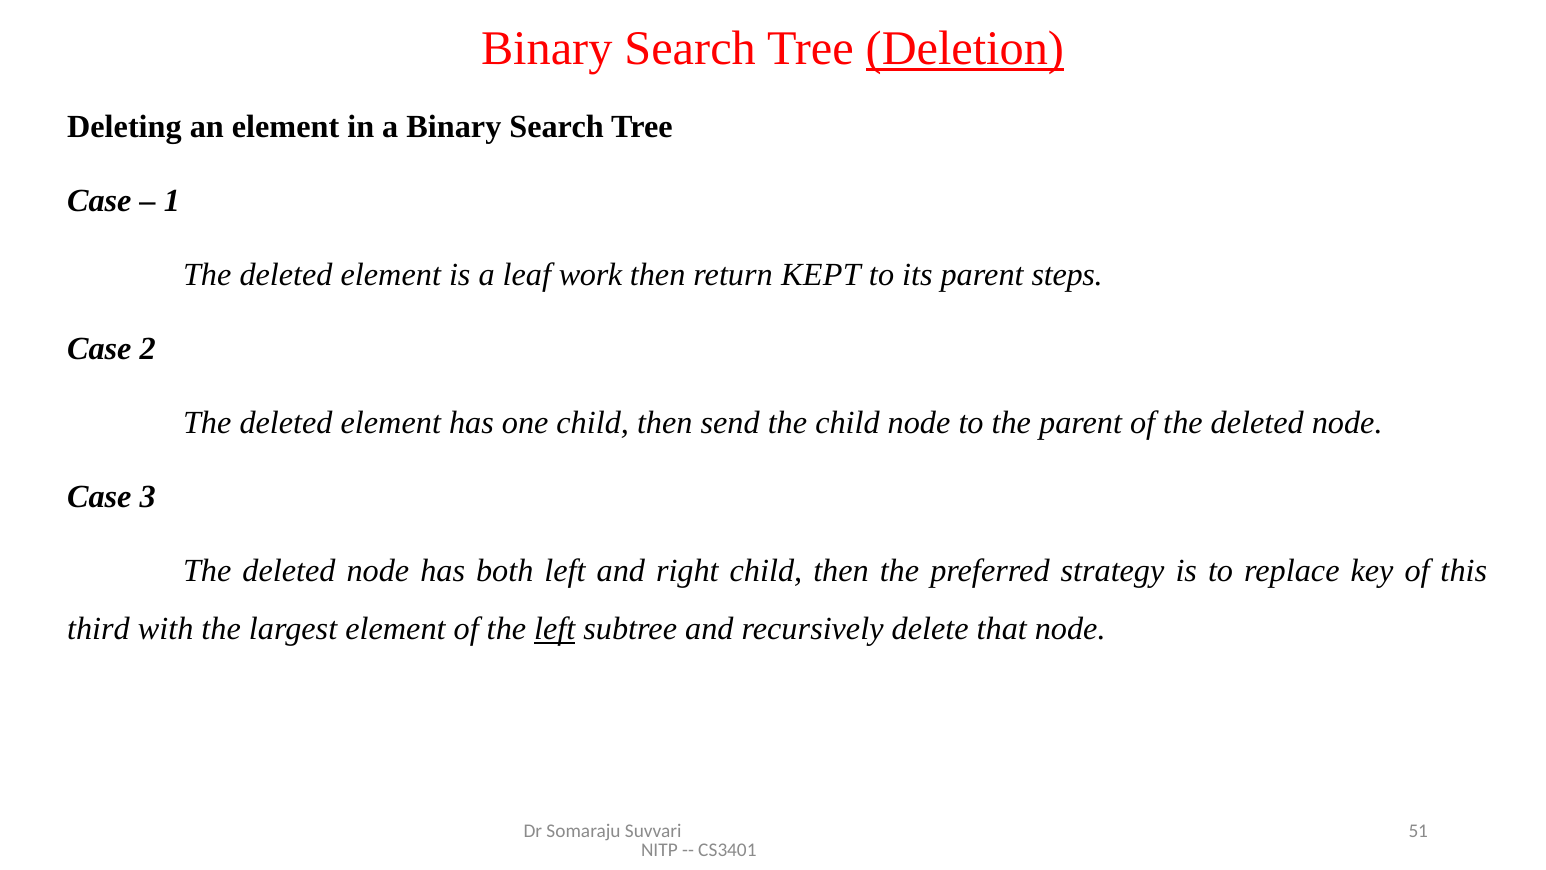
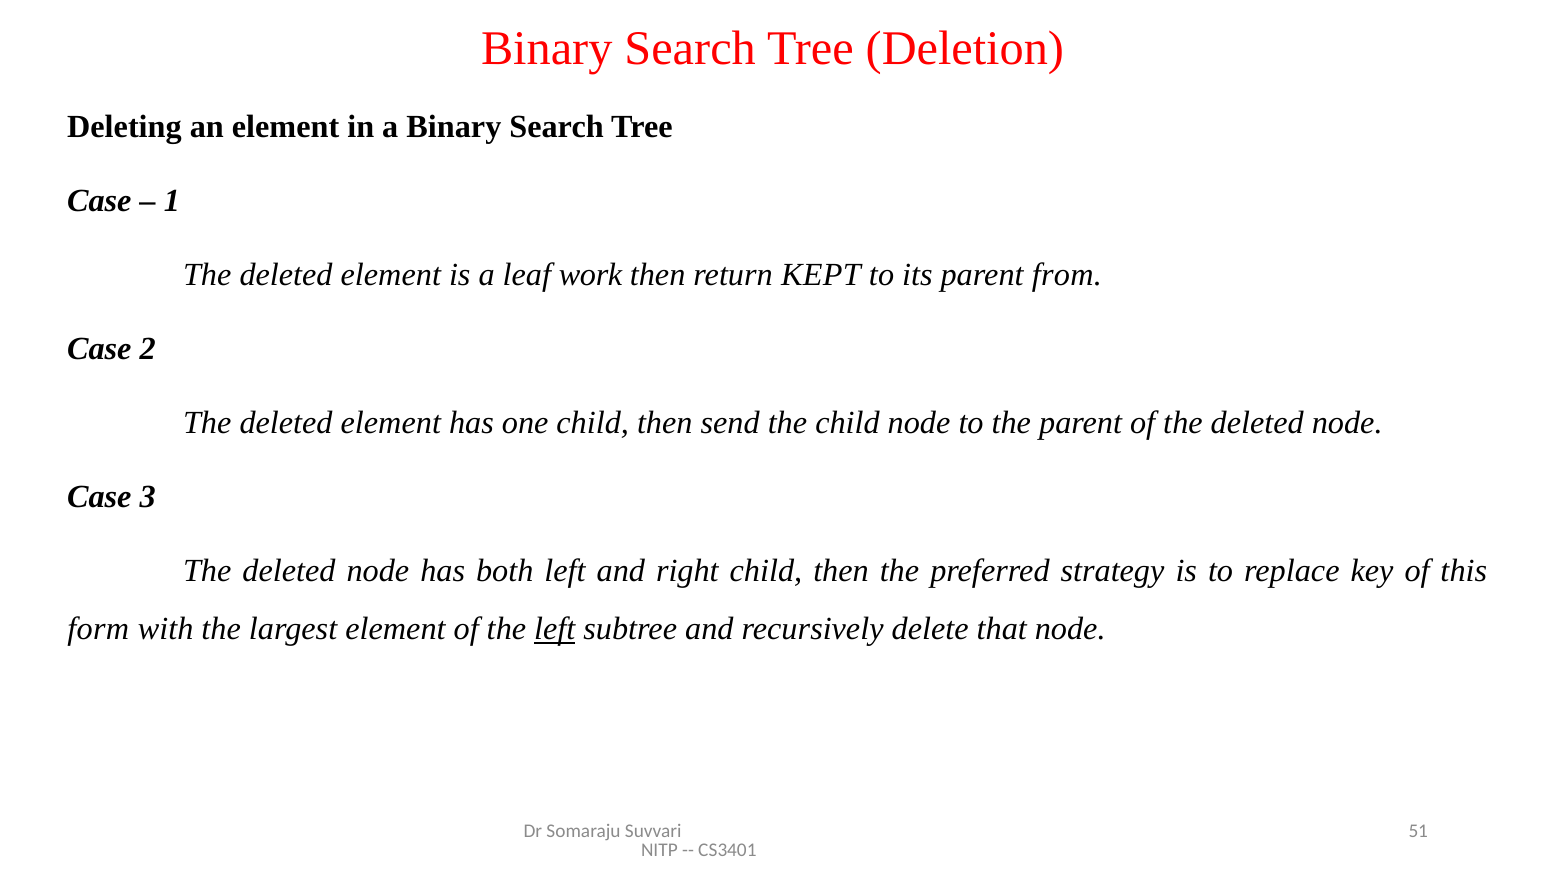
Deletion underline: present -> none
steps: steps -> from
third: third -> form
